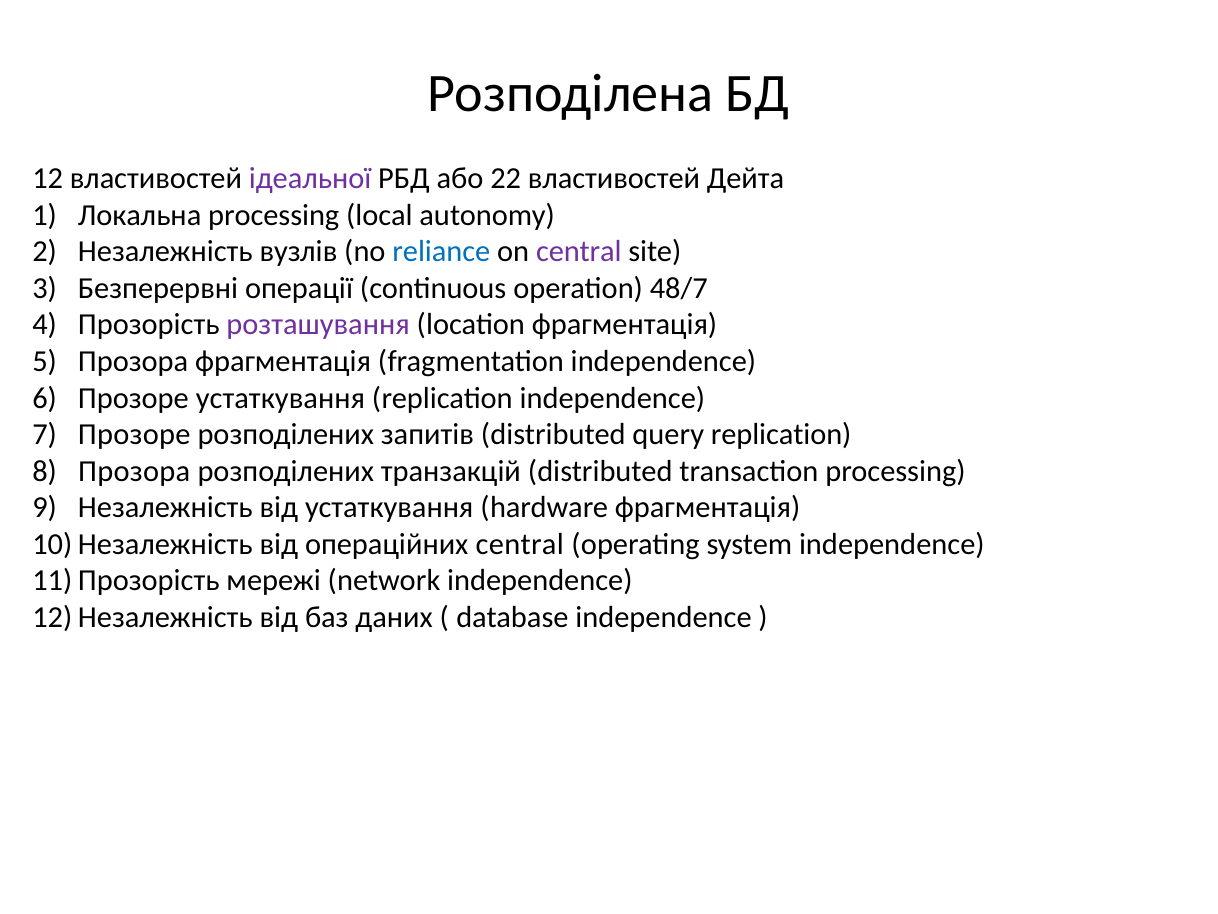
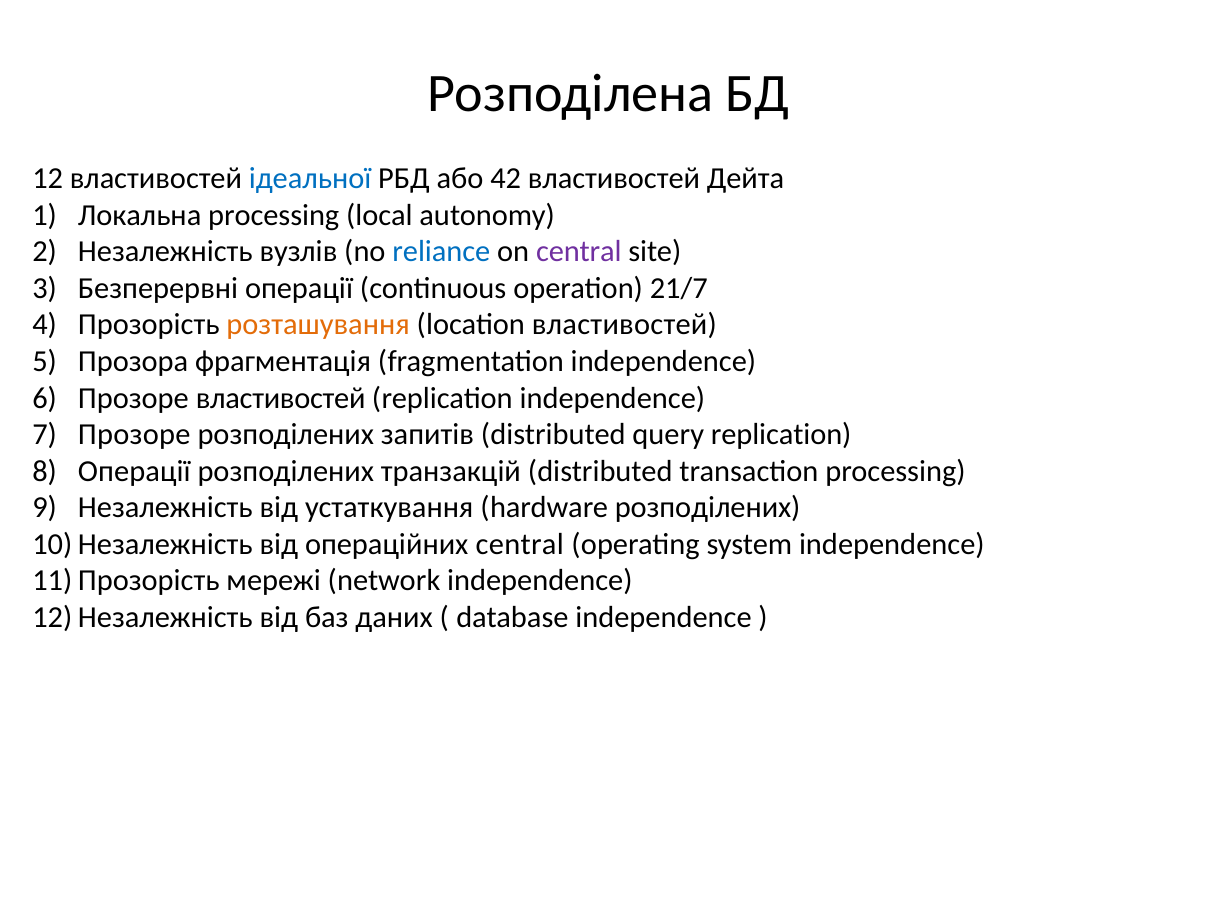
ідеальної colour: purple -> blue
22: 22 -> 42
48/7: 48/7 -> 21/7
розташування colour: purple -> orange
location фрагментація: фрагментація -> властивостей
Прозоре устаткування: устаткування -> властивостей
Прозора at (134, 471): Прозора -> Операції
hardware фрагментація: фрагментація -> розподілених
